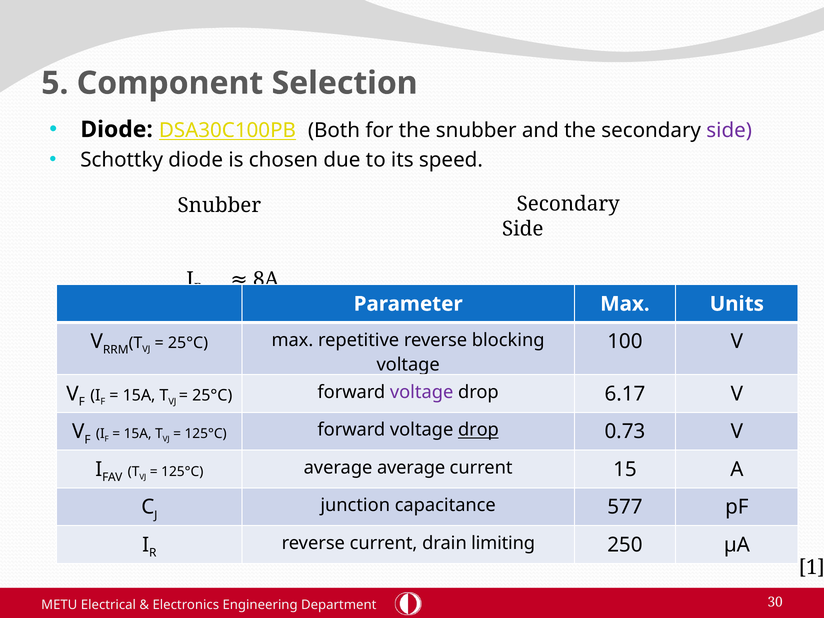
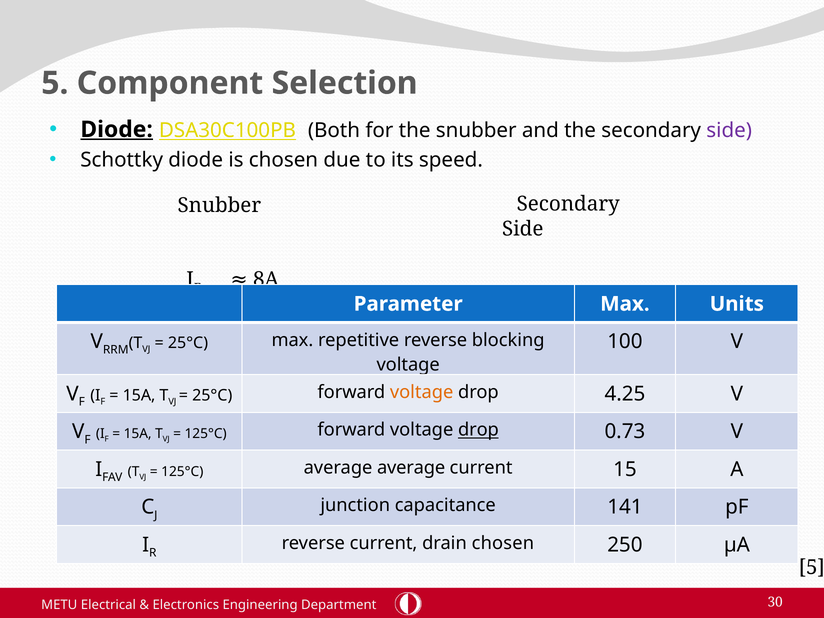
Diode at (117, 129) underline: none -> present
voltage at (422, 392) colour: purple -> orange
6.17: 6.17 -> 4.25
577: 577 -> 141
drain limiting: limiting -> chosen
1 at (812, 567): 1 -> 5
